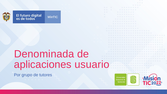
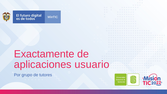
Denominada: Denominada -> Exactamente
